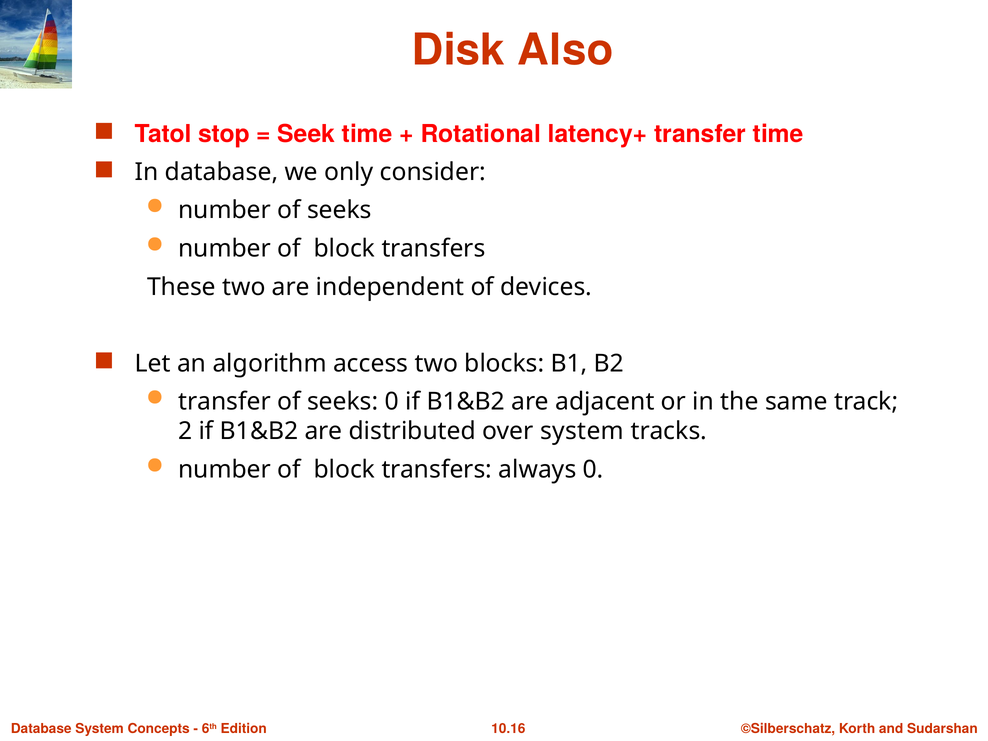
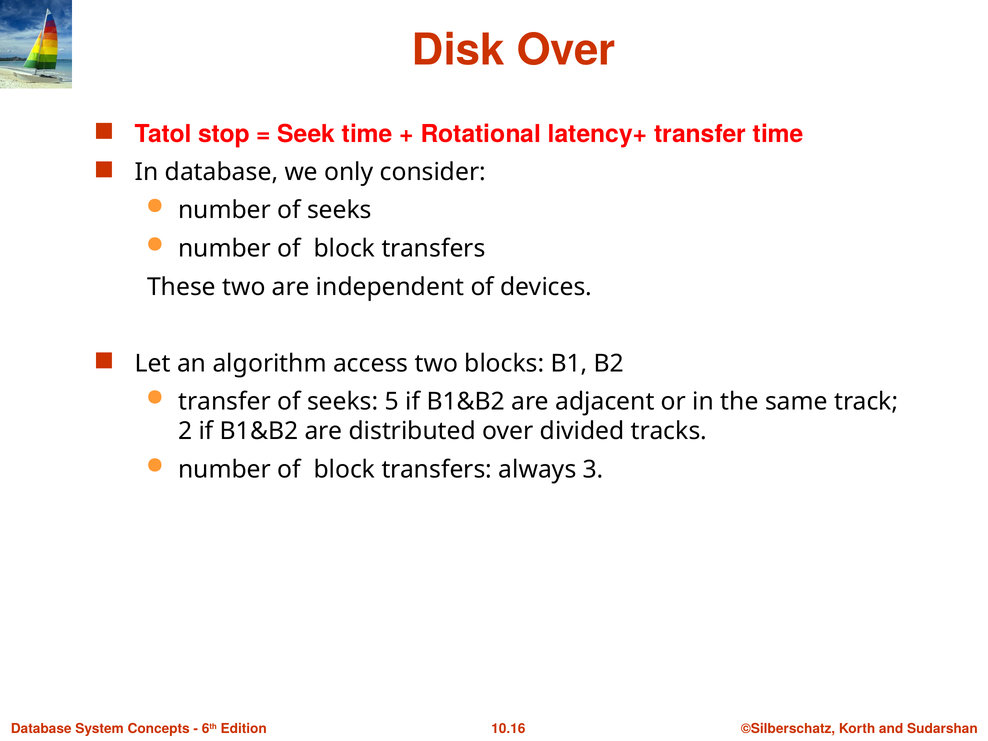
Disk Also: Also -> Over
seeks 0: 0 -> 5
over system: system -> divided
always 0: 0 -> 3
